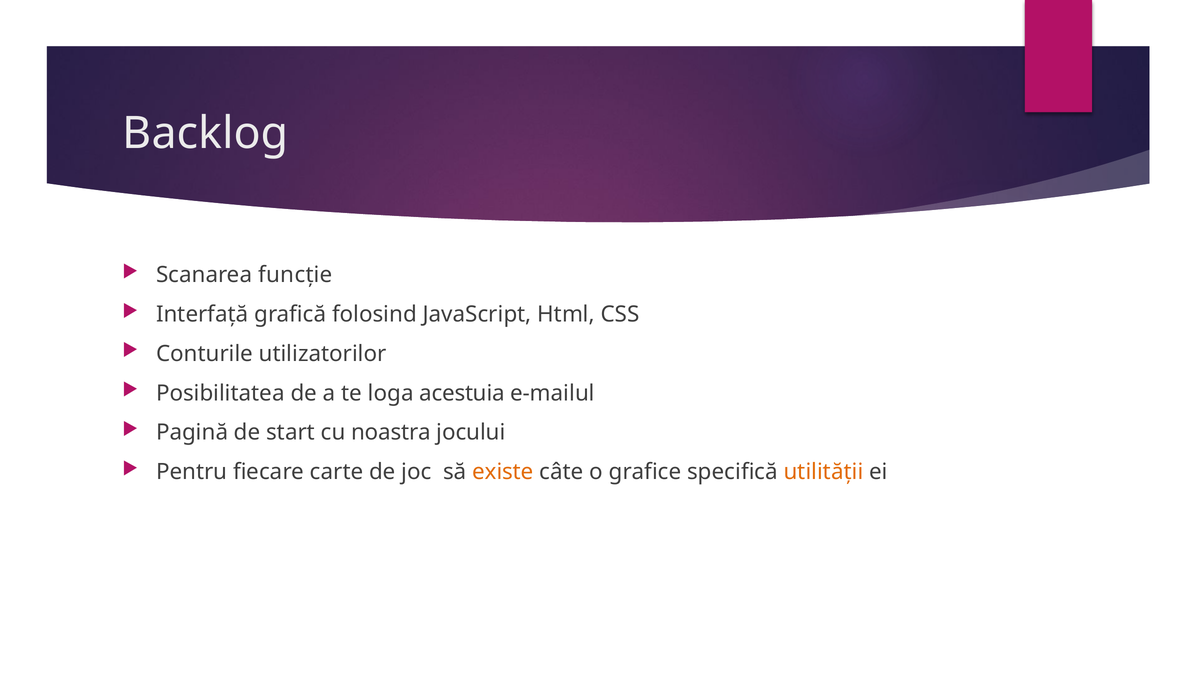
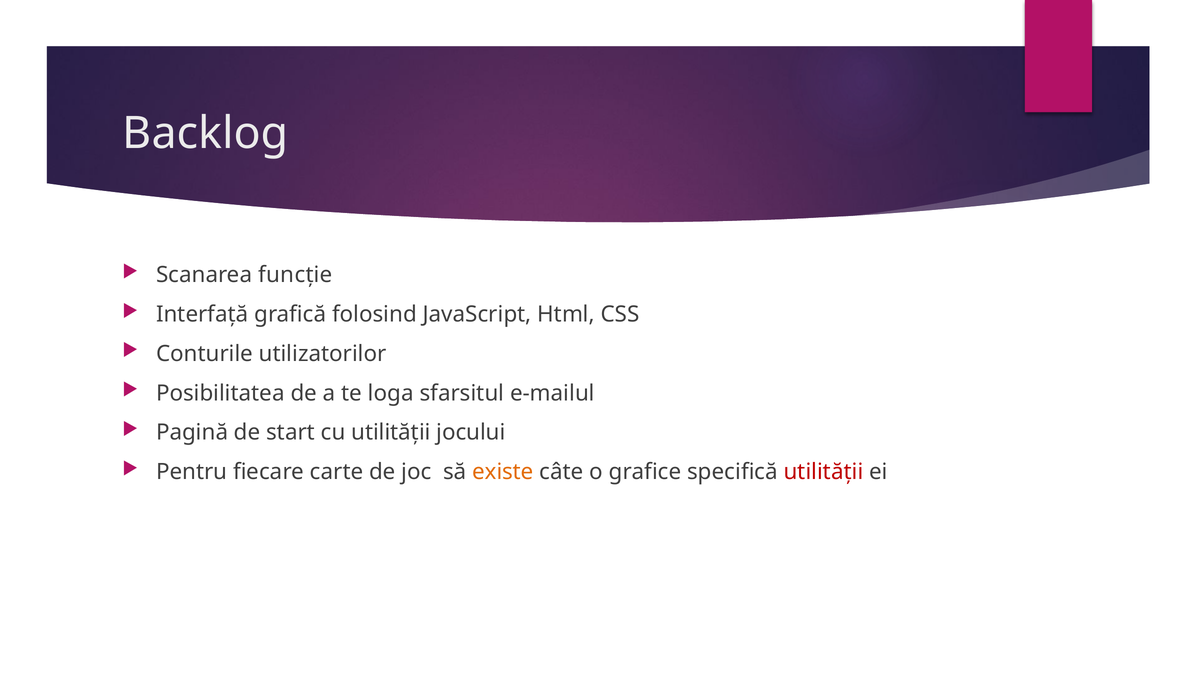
acestuia: acestuia -> sfarsitul
cu noastra: noastra -> utilității
utilității at (823, 472) colour: orange -> red
